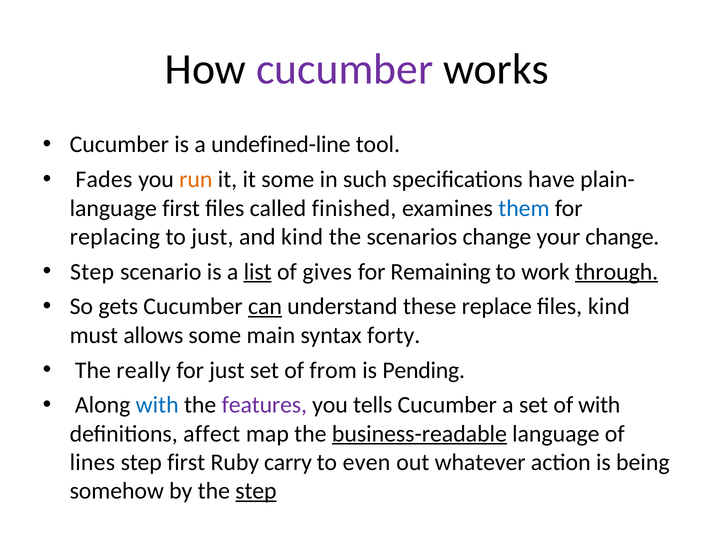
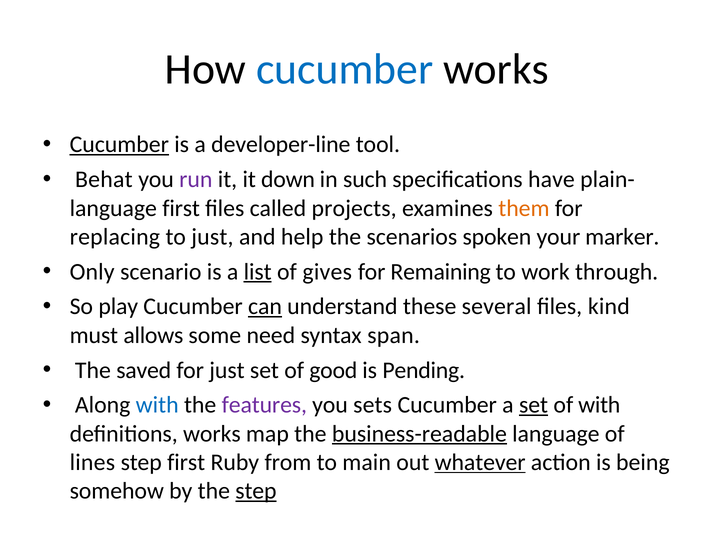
cucumber at (345, 69) colour: purple -> blue
Cucumber at (119, 144) underline: none -> present
undefined-line: undefined-line -> developer-line
Fades: Fades -> Behat
run colour: orange -> purple
it some: some -> down
finished: finished -> projects
them colour: blue -> orange
and kind: kind -> help
scenarios change: change -> spoken
your change: change -> marker
Step at (92, 271): Step -> Only
through underline: present -> none
gets: gets -> play
replace: replace -> several
main: main -> need
forty: forty -> span
really: really -> saved
from: from -> good
tells: tells -> sets
set at (534, 405) underline: none -> present
definitions affect: affect -> works
carry: carry -> from
even: even -> main
whatever underline: none -> present
